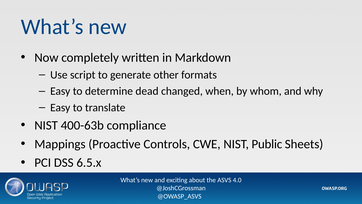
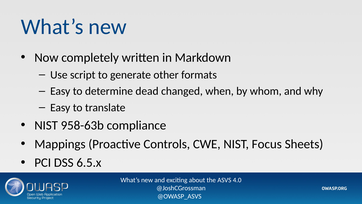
400-63b: 400-63b -> 958-63b
Public: Public -> Focus
